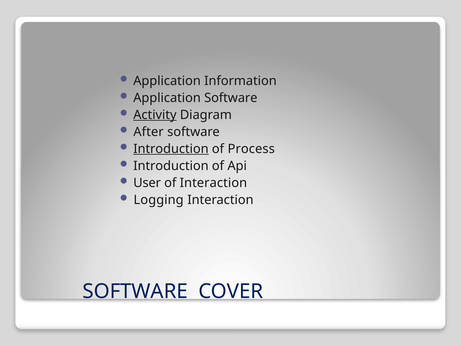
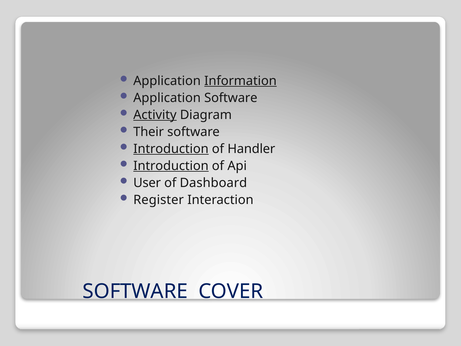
Information underline: none -> present
After: After -> Their
Process: Process -> Handler
Introduction at (171, 166) underline: none -> present
of Interaction: Interaction -> Dashboard
Logging: Logging -> Register
